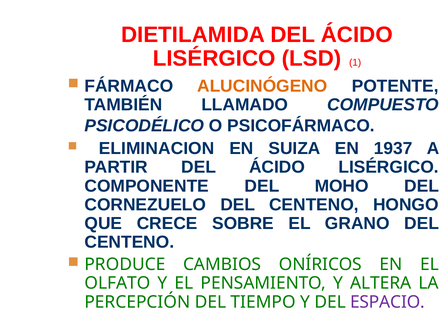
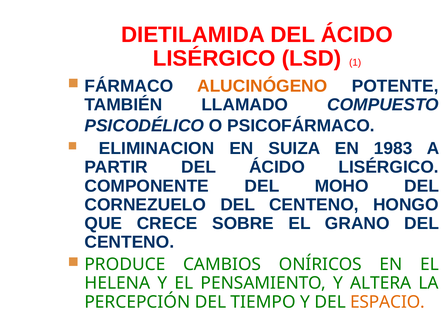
1937: 1937 -> 1983
OLFATO: OLFATO -> HELENA
ESPACIO colour: purple -> orange
